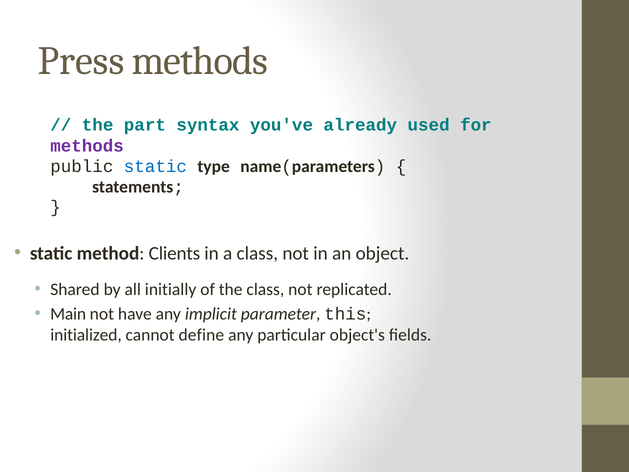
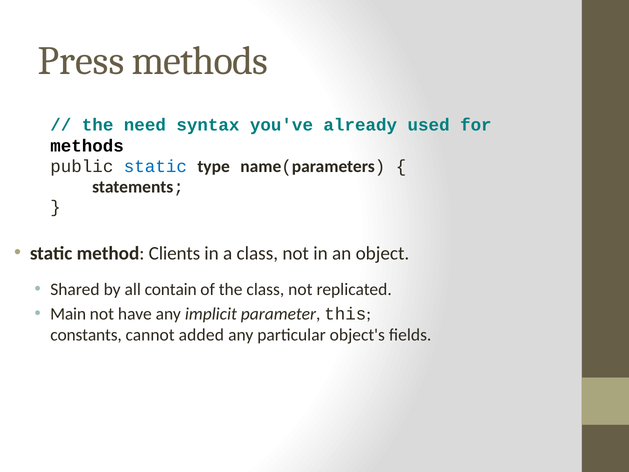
part: part -> need
methods at (87, 146) colour: purple -> black
initially: initially -> contain
initialized: initialized -> constants
define: define -> added
